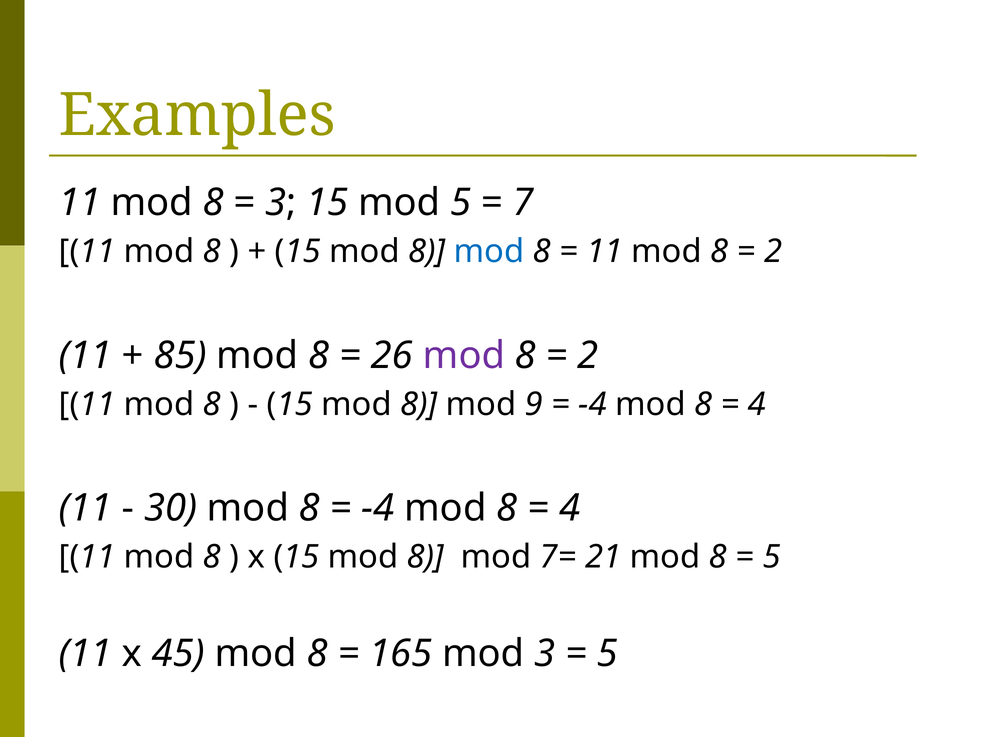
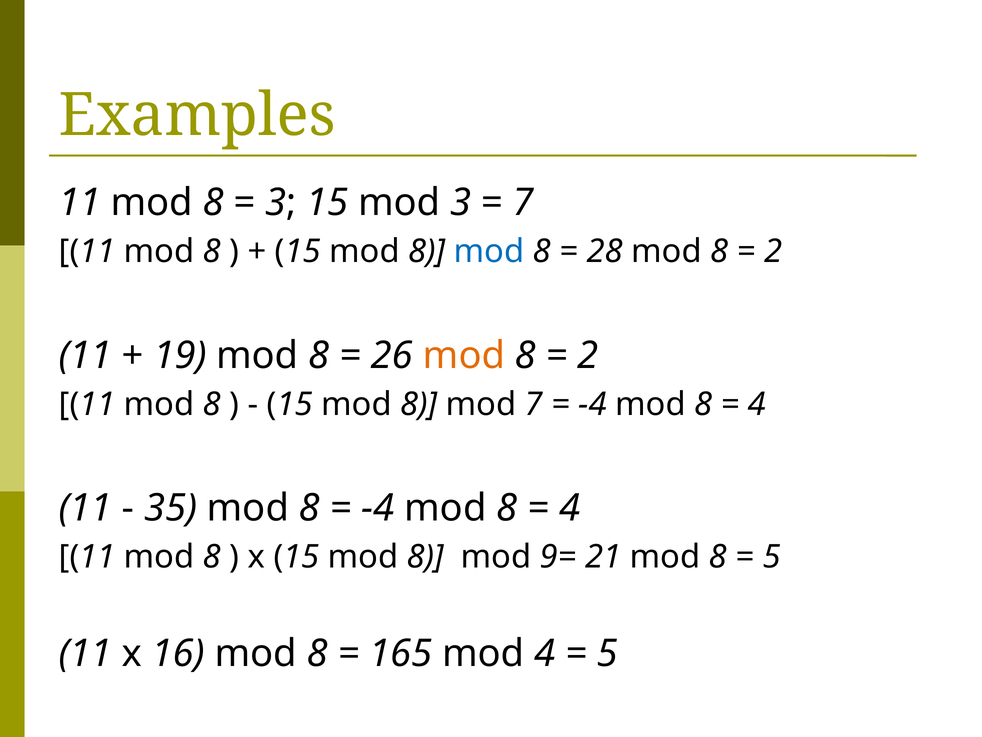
mod 5: 5 -> 3
11 at (605, 251): 11 -> 28
85: 85 -> 19
mod at (464, 355) colour: purple -> orange
mod 9: 9 -> 7
30: 30 -> 35
7=: 7= -> 9=
45: 45 -> 16
mod 3: 3 -> 4
